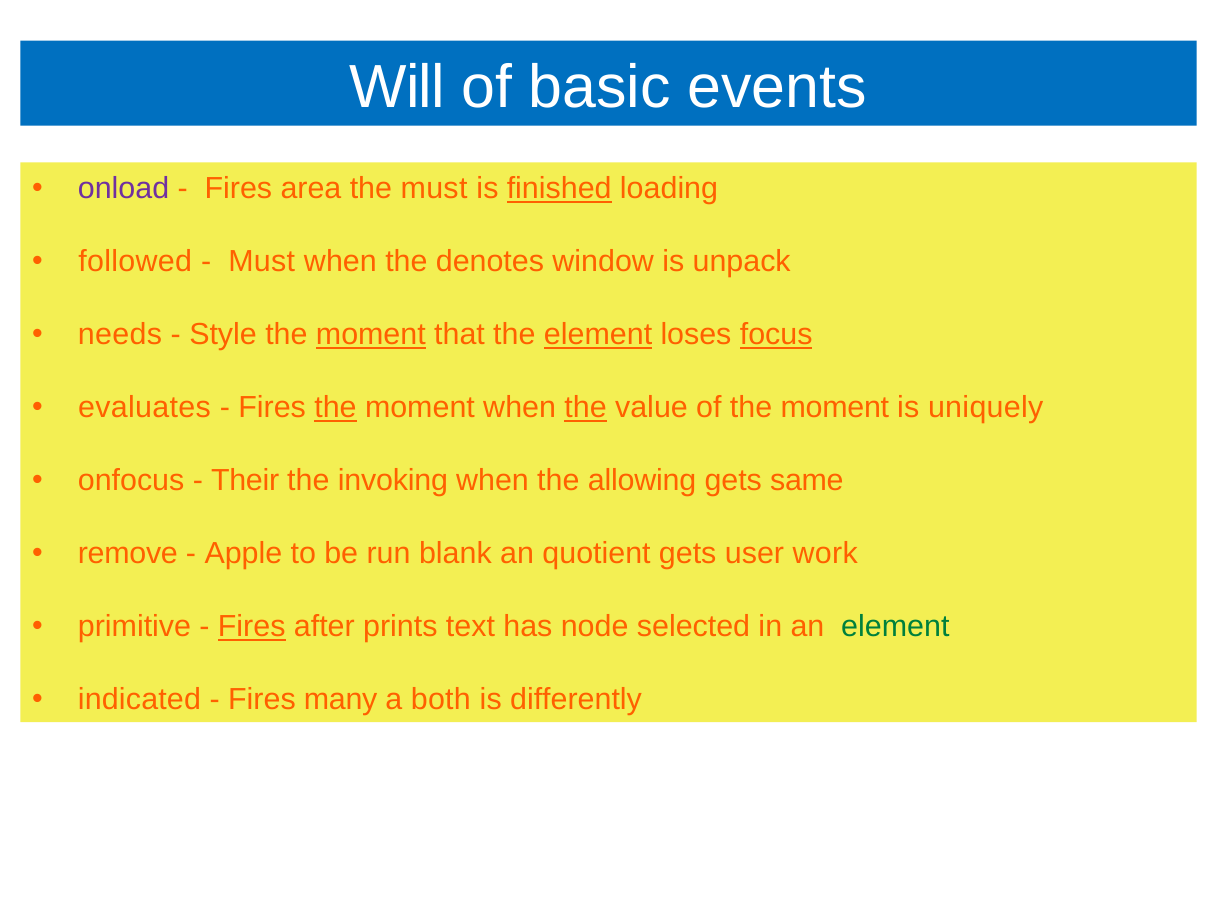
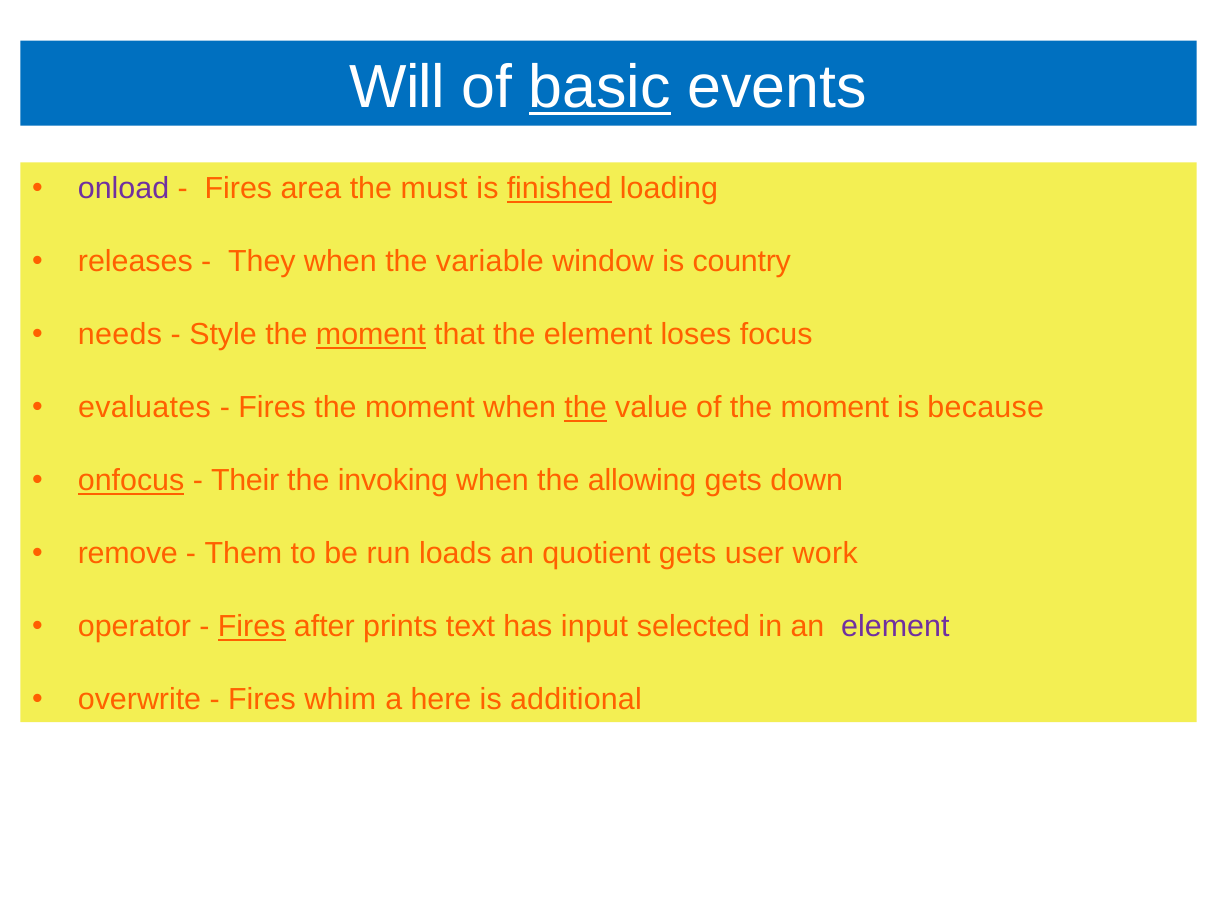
basic underline: none -> present
followed: followed -> releases
Must at (262, 262): Must -> They
denotes: denotes -> variable
unpack: unpack -> country
element at (598, 335) underline: present -> none
focus underline: present -> none
the at (335, 408) underline: present -> none
uniquely: uniquely -> because
onfocus underline: none -> present
same: same -> down
Apple: Apple -> Them
blank: blank -> loads
primitive: primitive -> operator
node: node -> input
element at (895, 627) colour: green -> purple
indicated: indicated -> overwrite
many: many -> whim
both: both -> here
differently: differently -> additional
